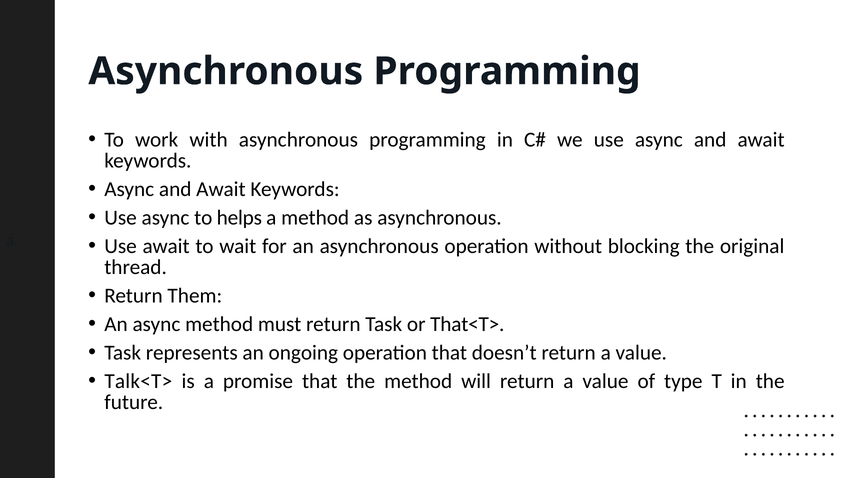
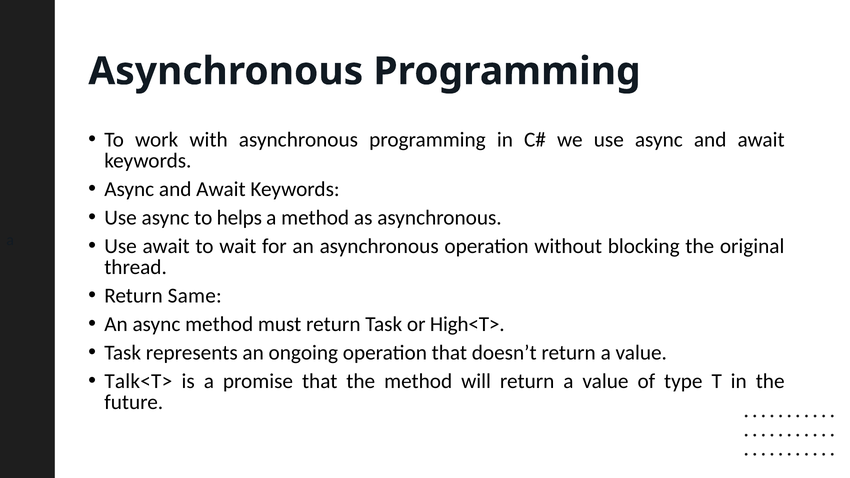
Them: Them -> Same
That<T>: That<T> -> High<T>
